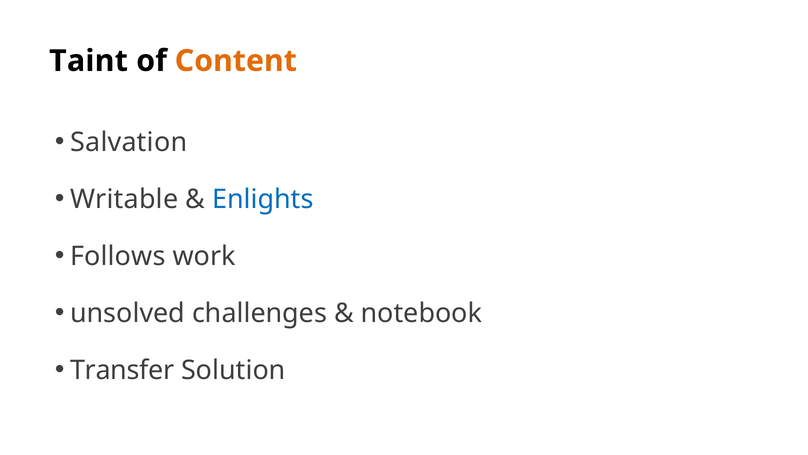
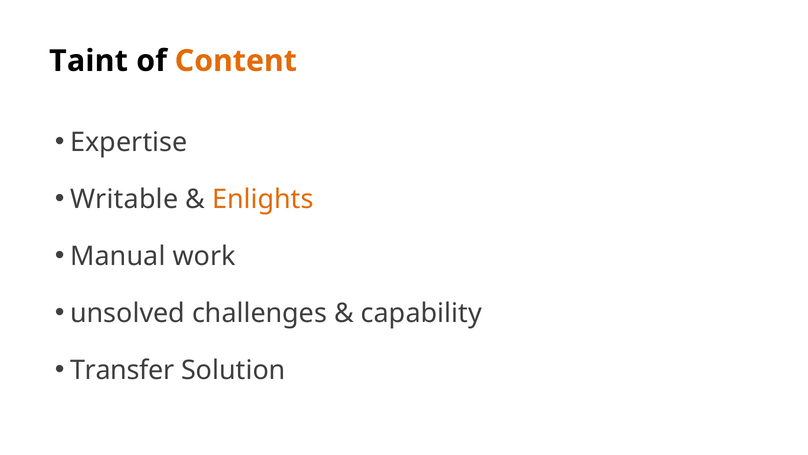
Salvation: Salvation -> Expertise
Enlights colour: blue -> orange
Follows: Follows -> Manual
notebook: notebook -> capability
